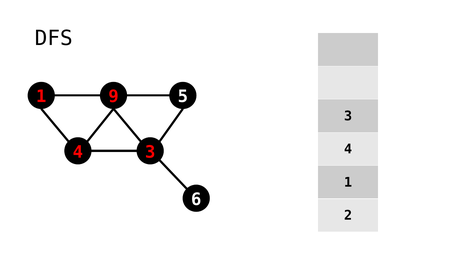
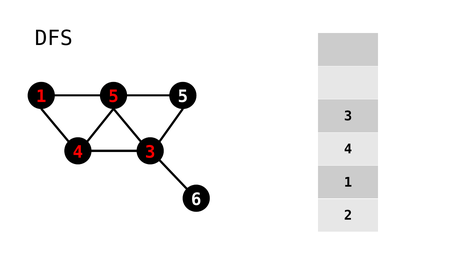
1 9: 9 -> 5
